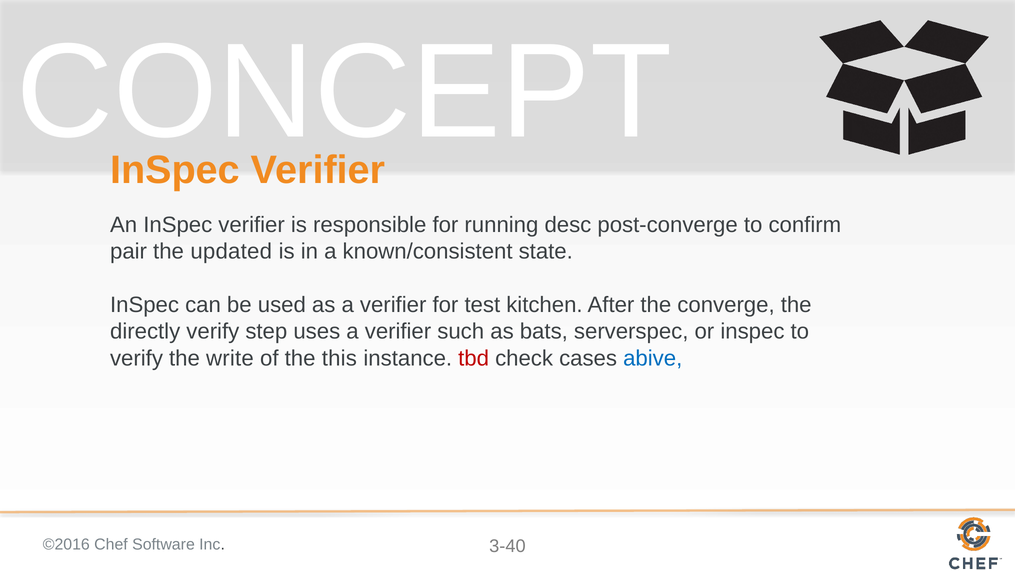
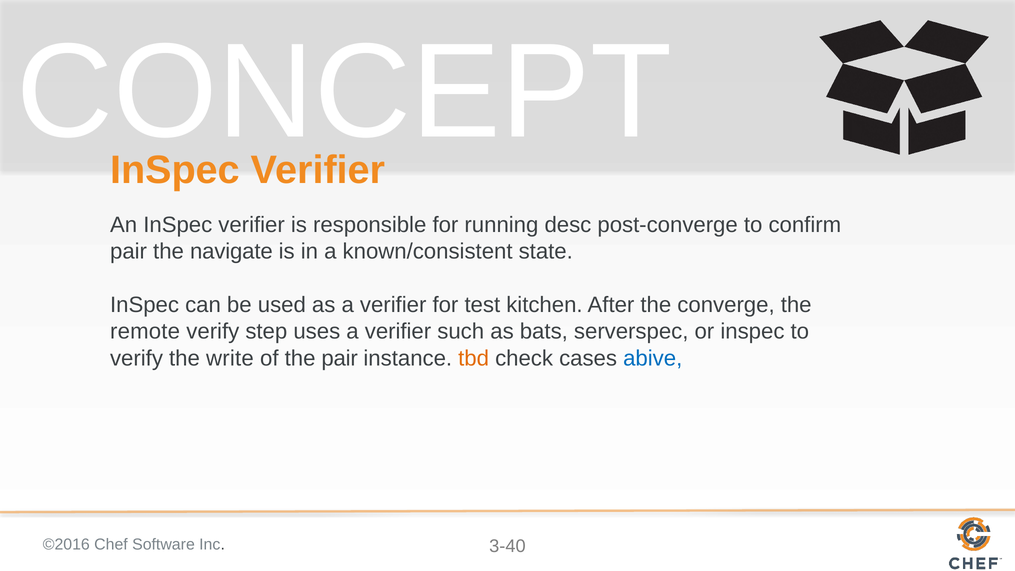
updated: updated -> navigate
directly: directly -> remote
the this: this -> pair
tbd colour: red -> orange
